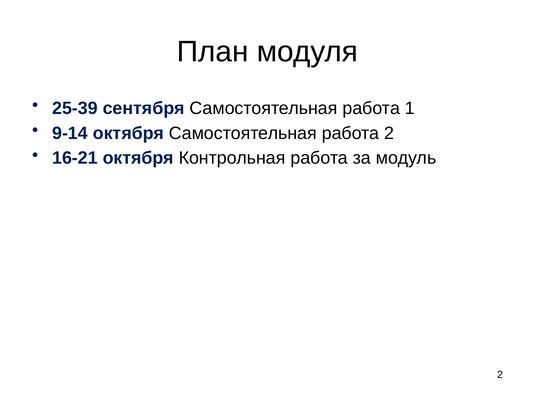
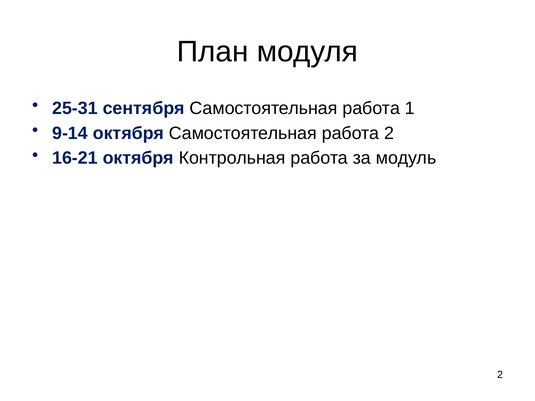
25-39: 25-39 -> 25-31
